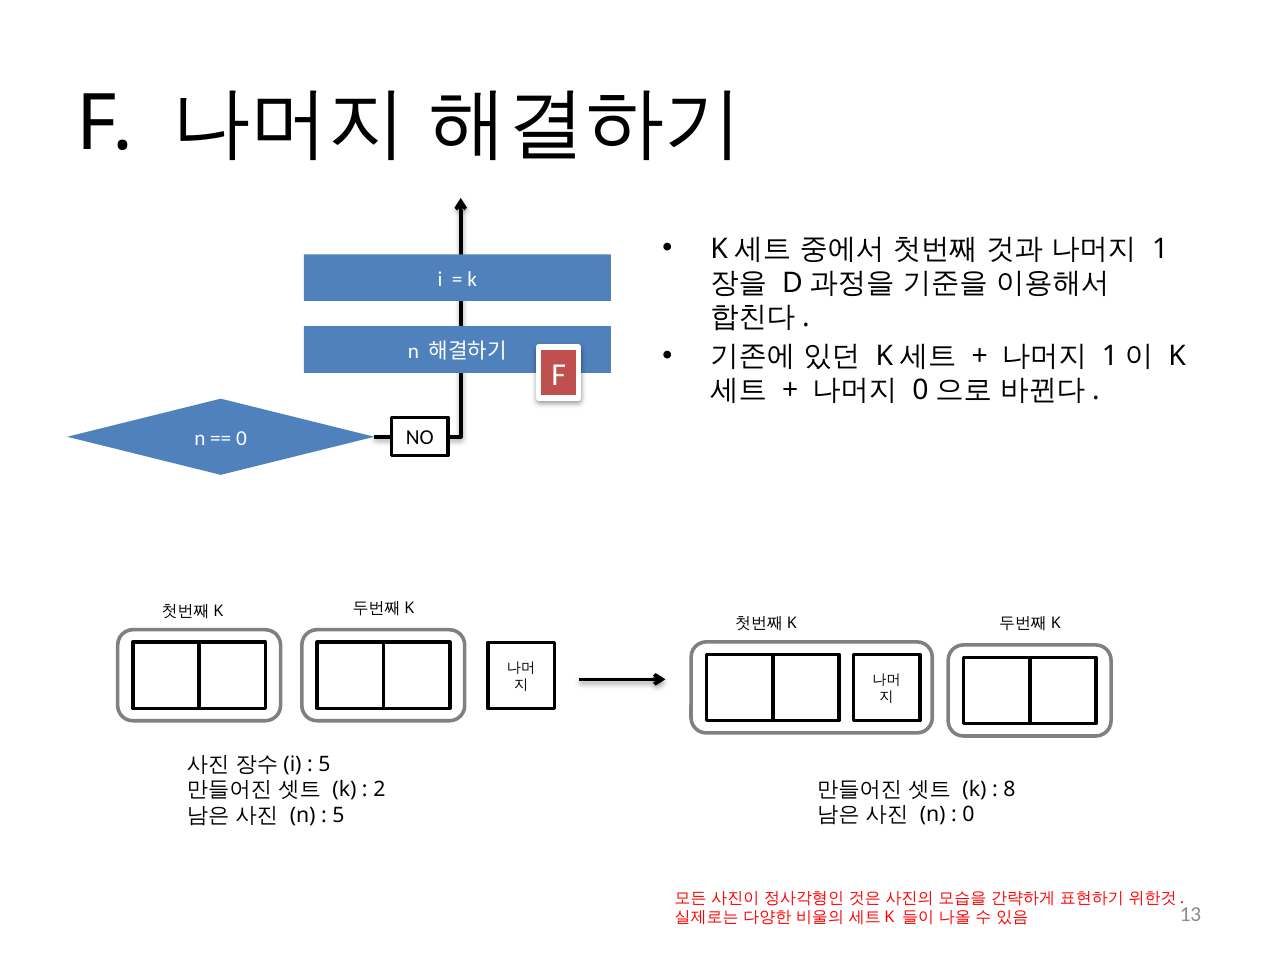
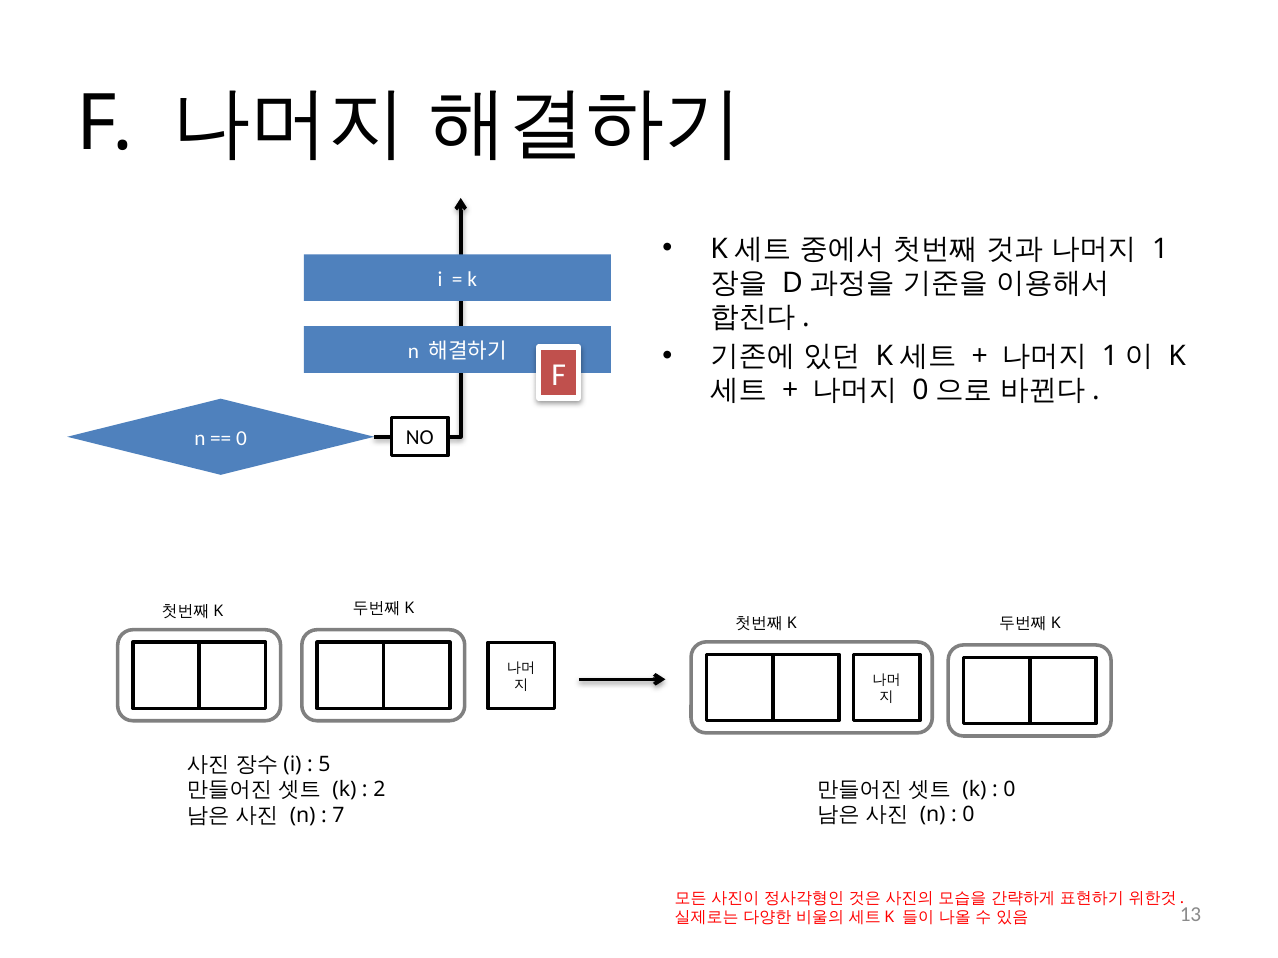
8 at (1009, 790): 8 -> 0
5 at (338, 816): 5 -> 7
